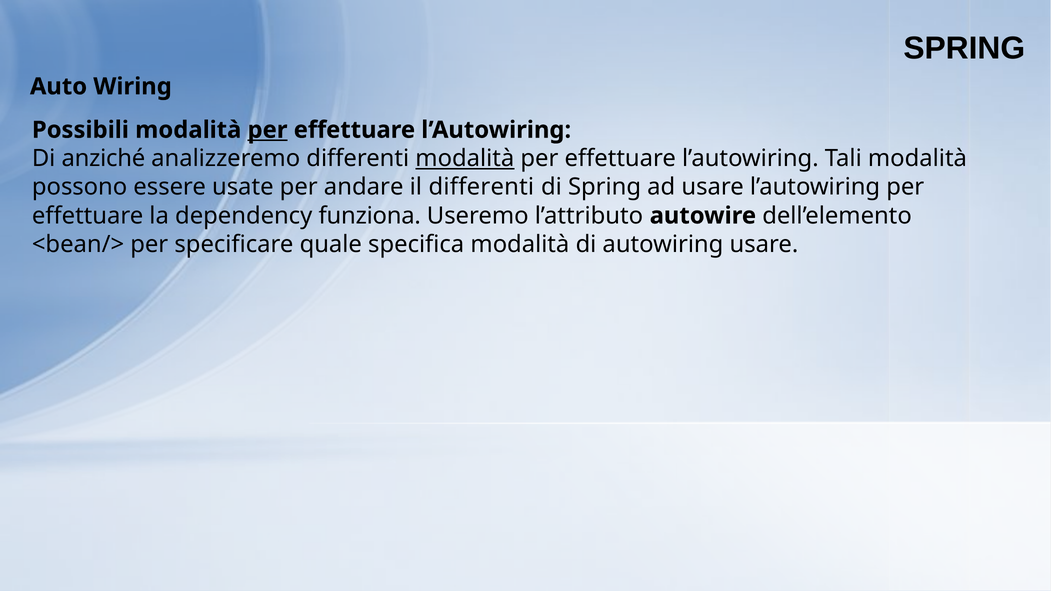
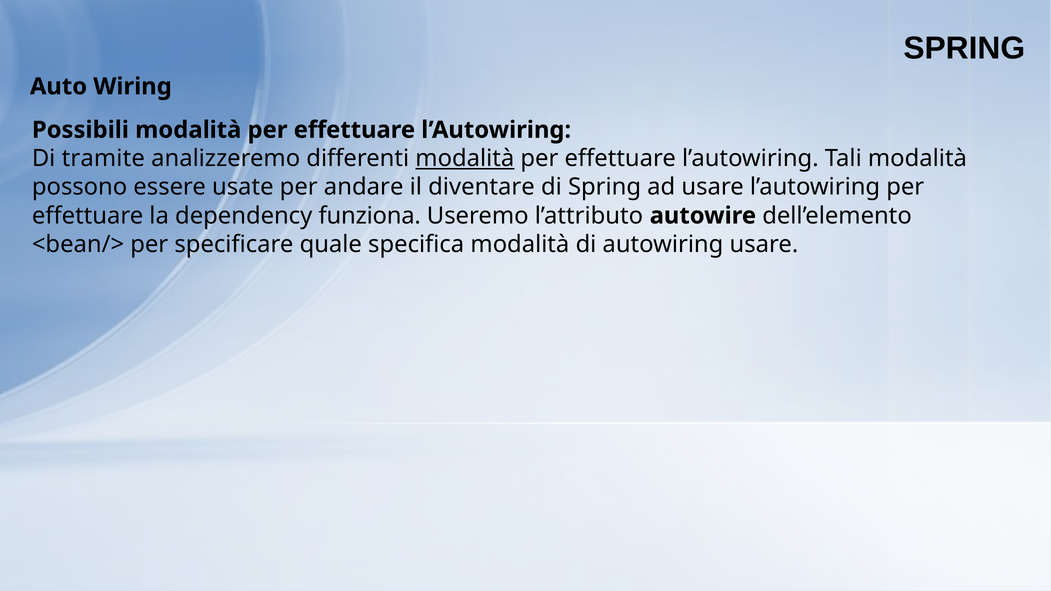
per at (268, 130) underline: present -> none
anziché: anziché -> tramite
il differenti: differenti -> diventare
